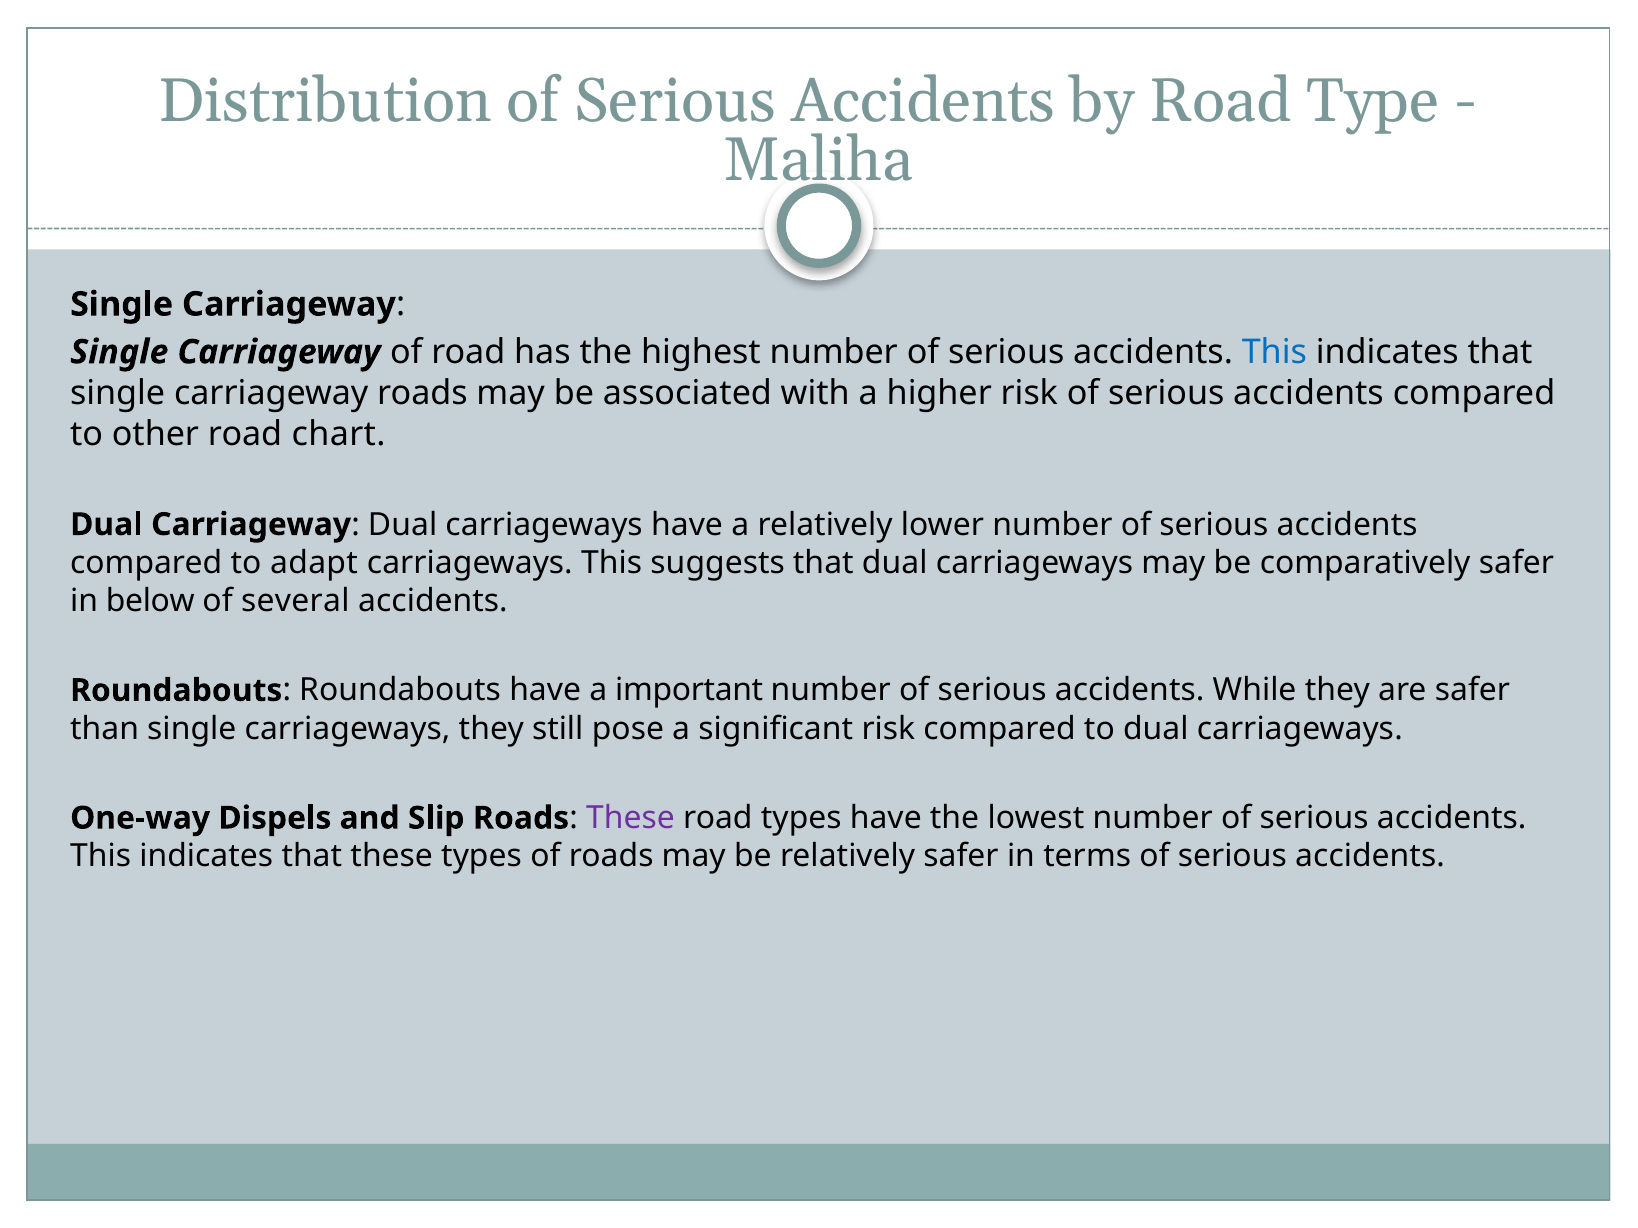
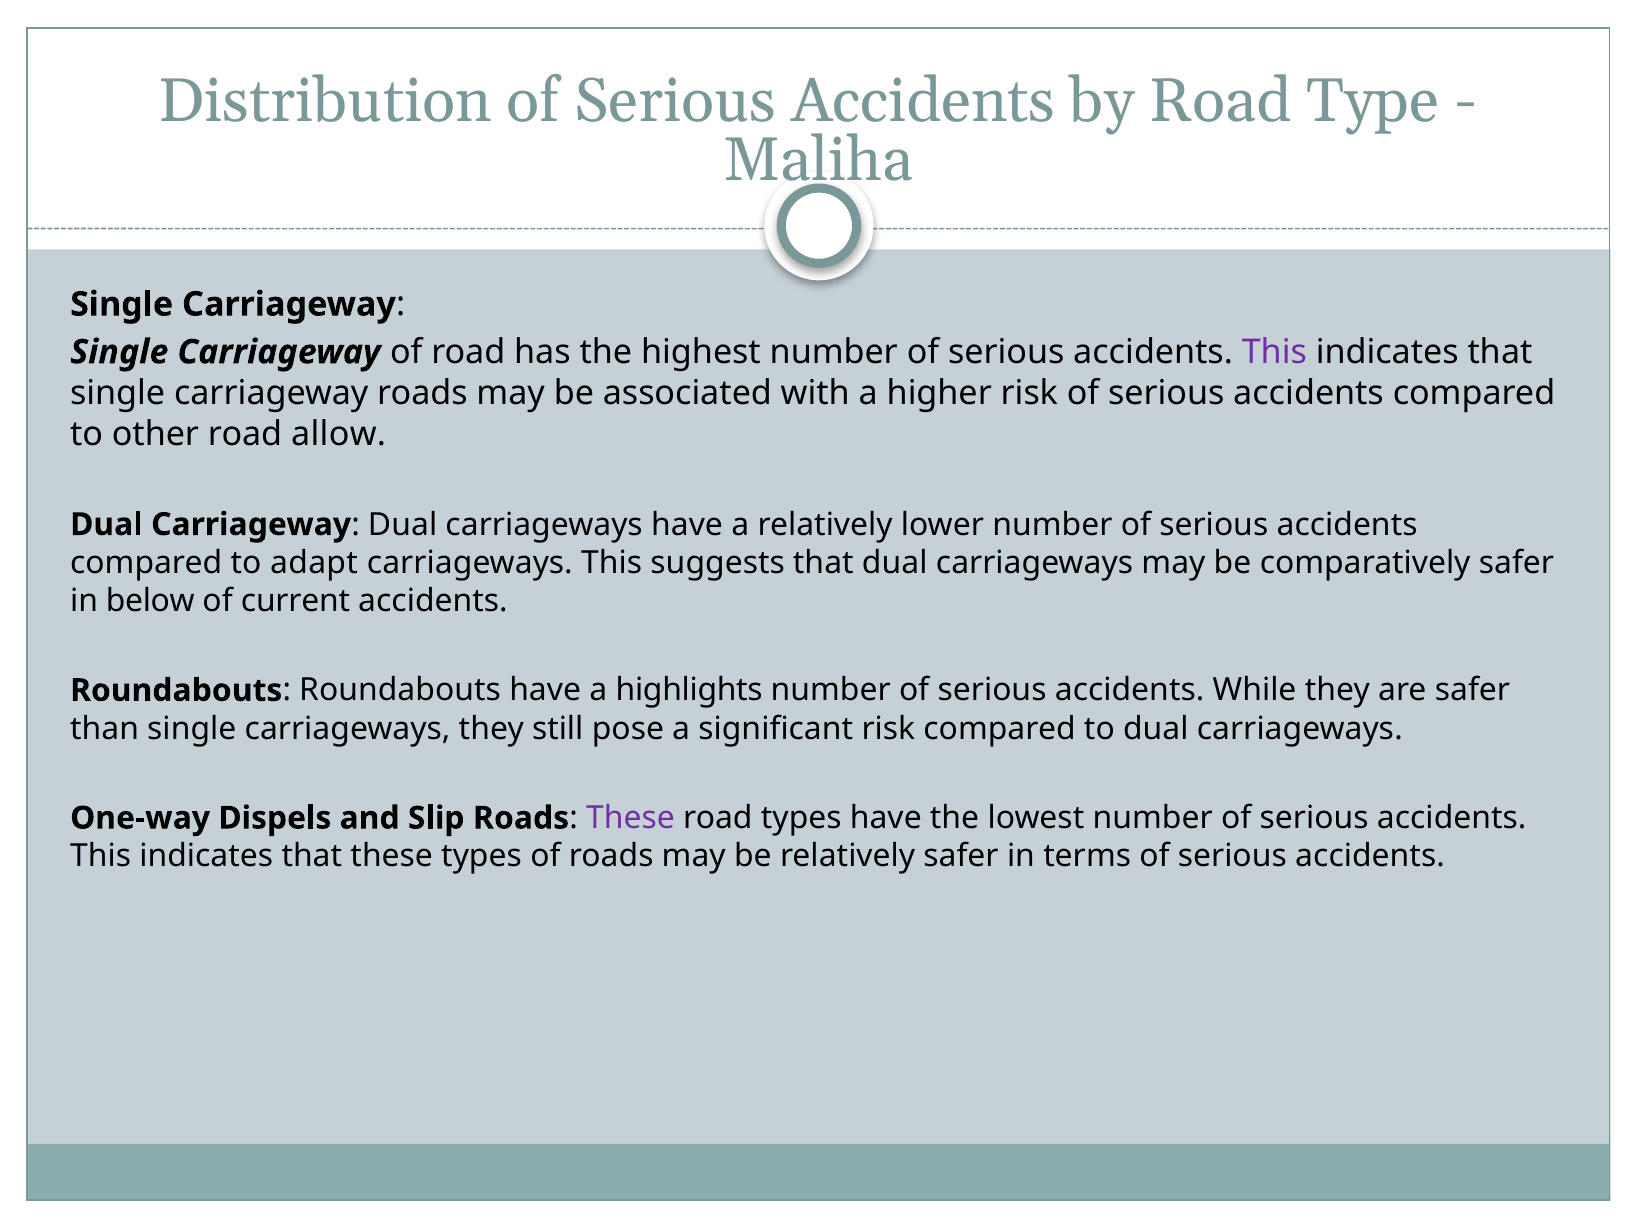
This at (1274, 352) colour: blue -> purple
chart: chart -> allow
several: several -> current
important: important -> highlights
